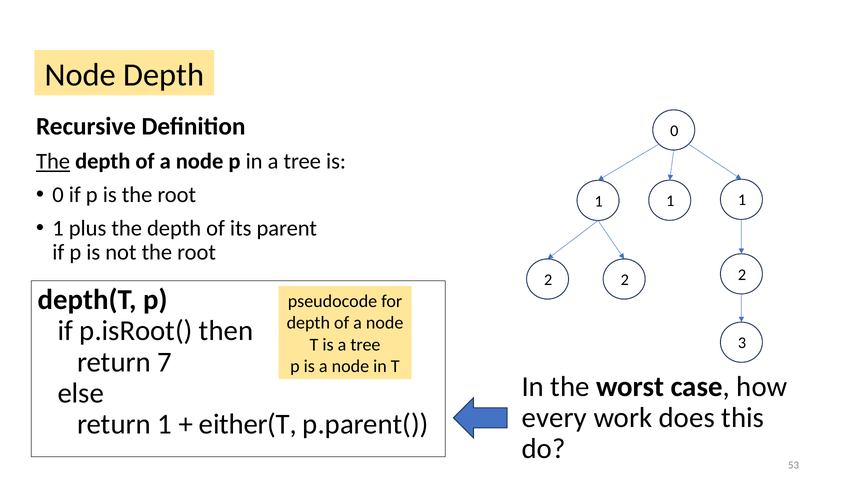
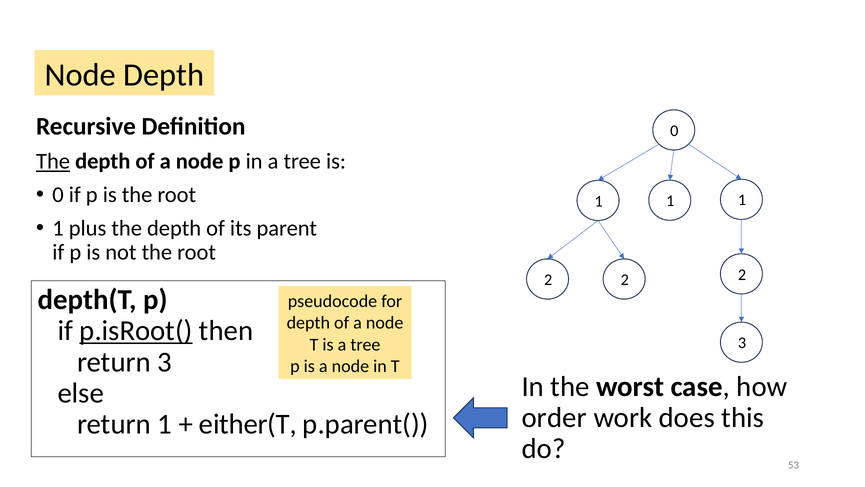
p.isRoot( underline: none -> present
return 7: 7 -> 3
every: every -> order
